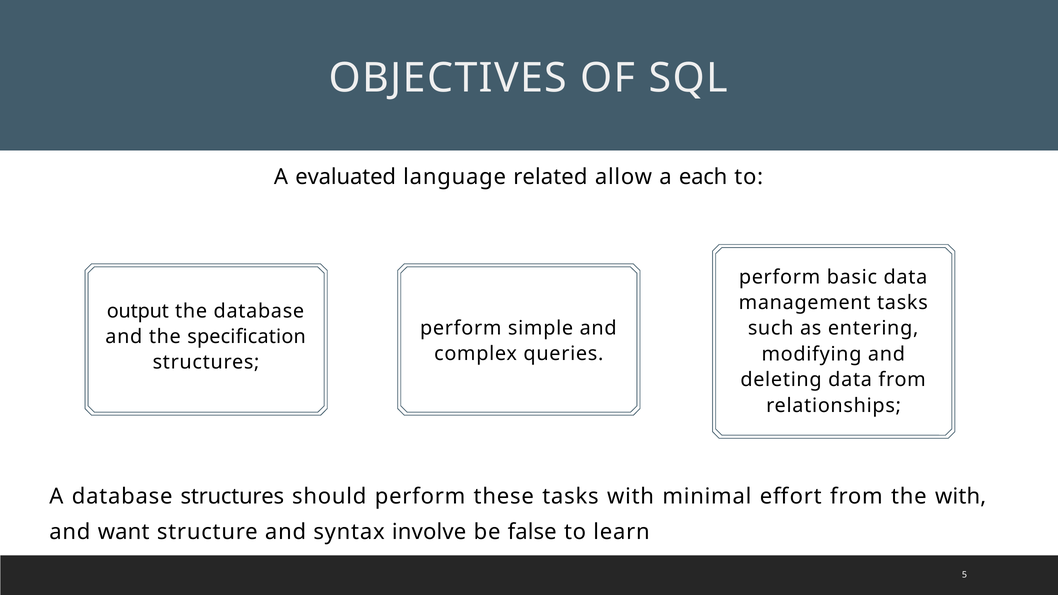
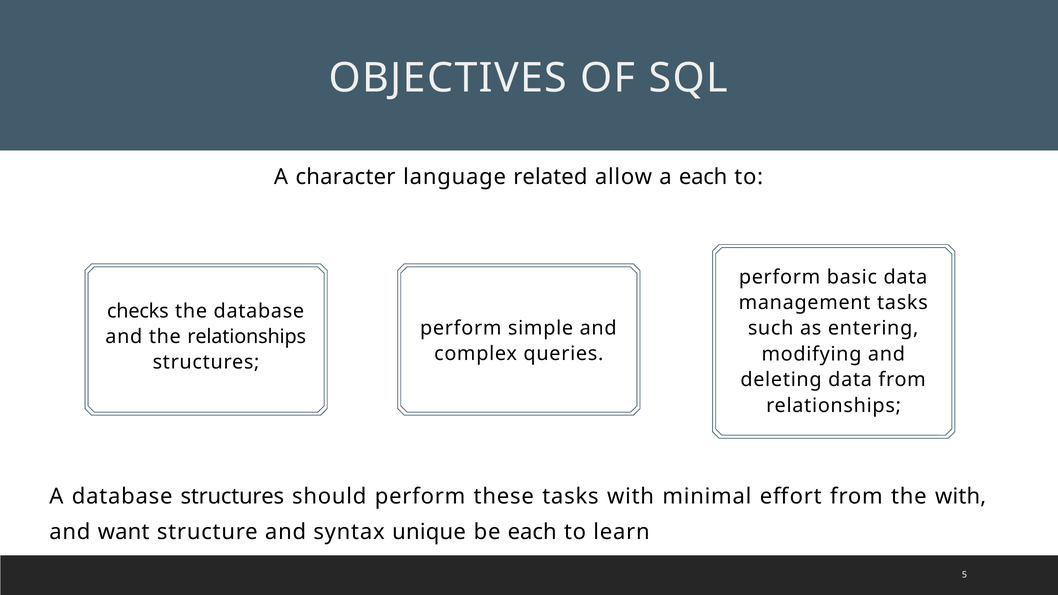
evaluated: evaluated -> character
output: output -> checks
the specification: specification -> relationships
involve: involve -> unique
be false: false -> each
